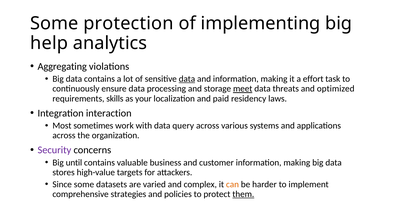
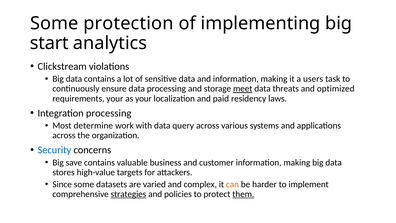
help: help -> start
Aggregating: Aggregating -> Clickstream
data at (187, 79) underline: present -> none
effort: effort -> users
requirements skills: skills -> your
Integration interaction: interaction -> processing
sometimes: sometimes -> determine
Security colour: purple -> blue
until: until -> save
strategies underline: none -> present
